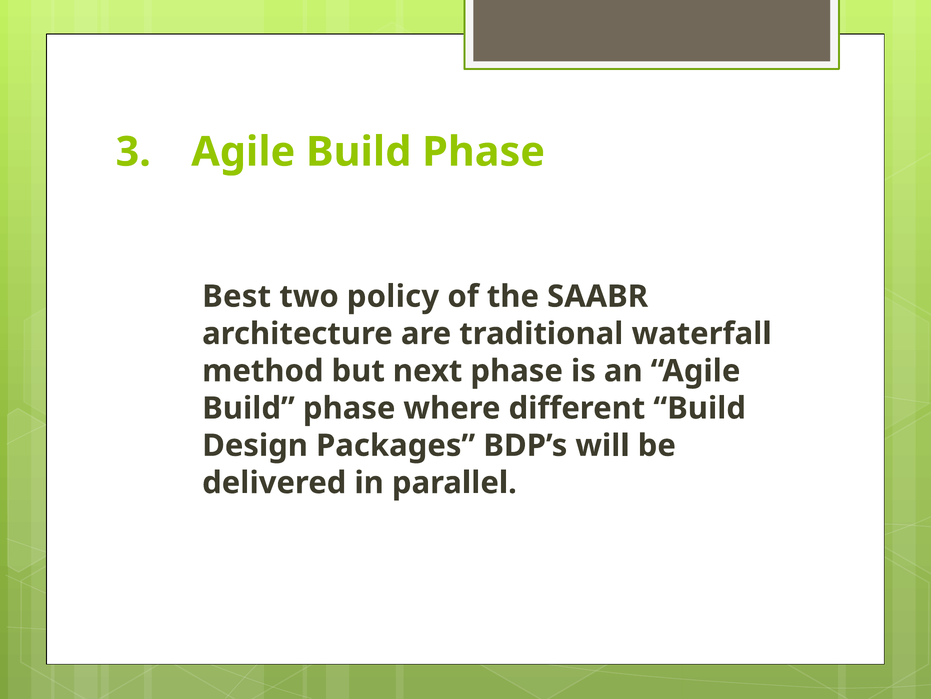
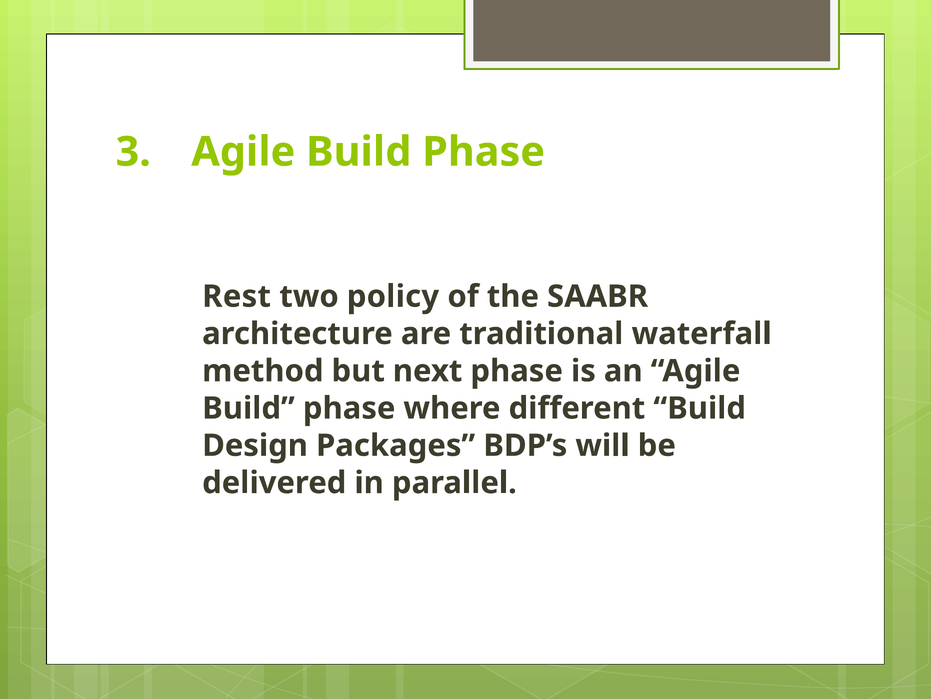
Best: Best -> Rest
